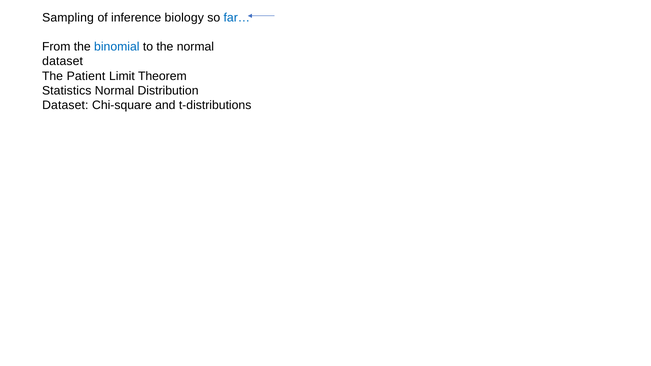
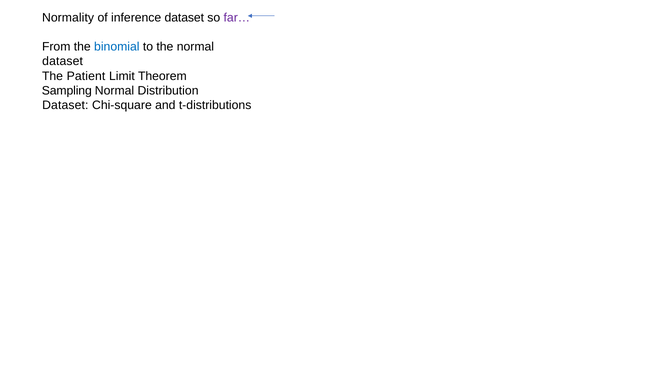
Sampling: Sampling -> Normality
inference biology: biology -> dataset
far… colour: blue -> purple
Statistics: Statistics -> Sampling
